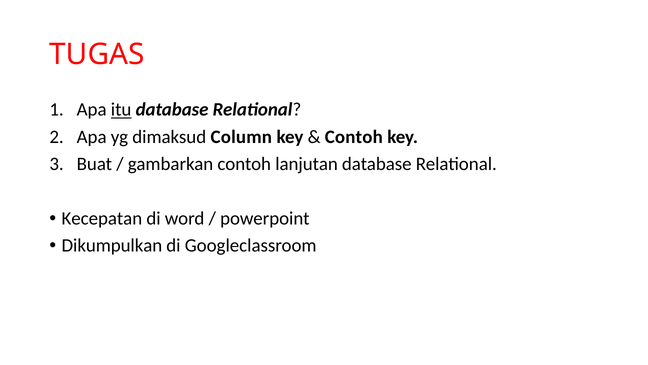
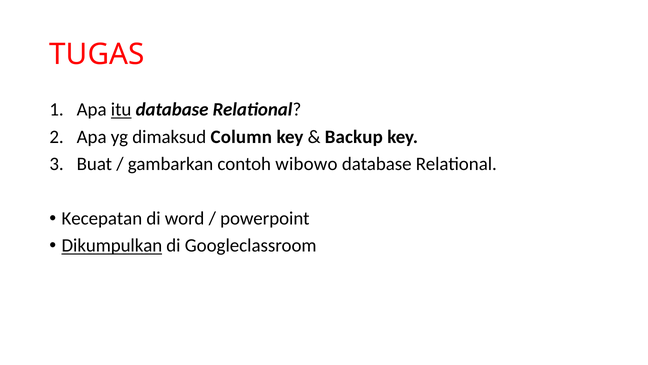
Contoh at (354, 137): Contoh -> Backup
lanjutan: lanjutan -> wibowo
Dikumpulkan underline: none -> present
